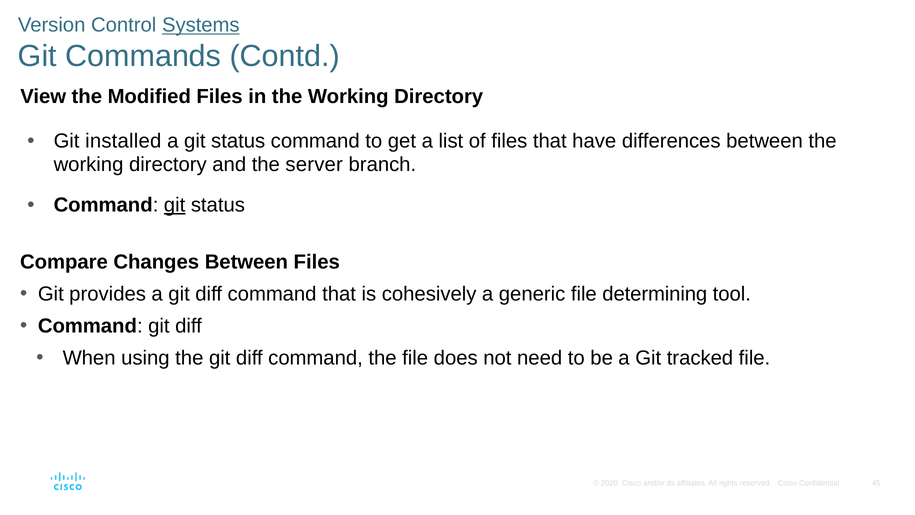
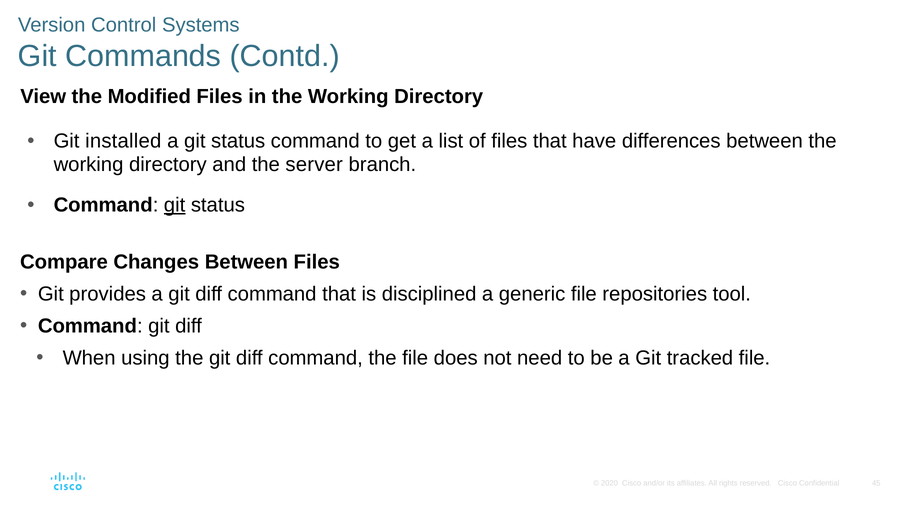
Systems underline: present -> none
cohesively: cohesively -> disciplined
determining: determining -> repositories
